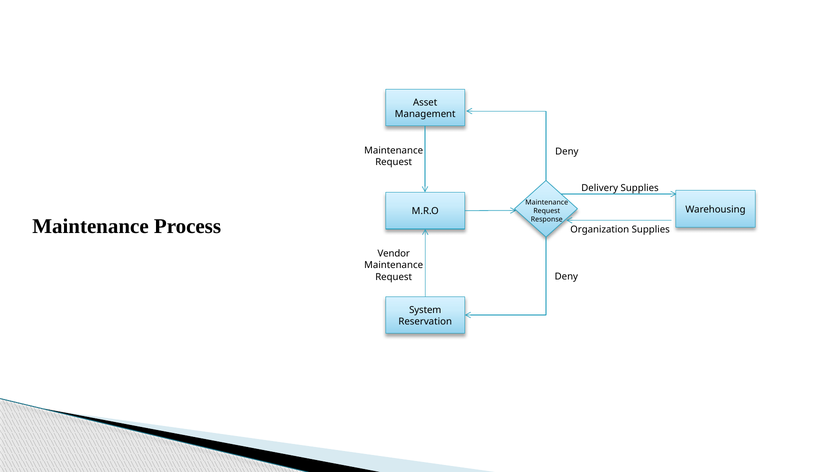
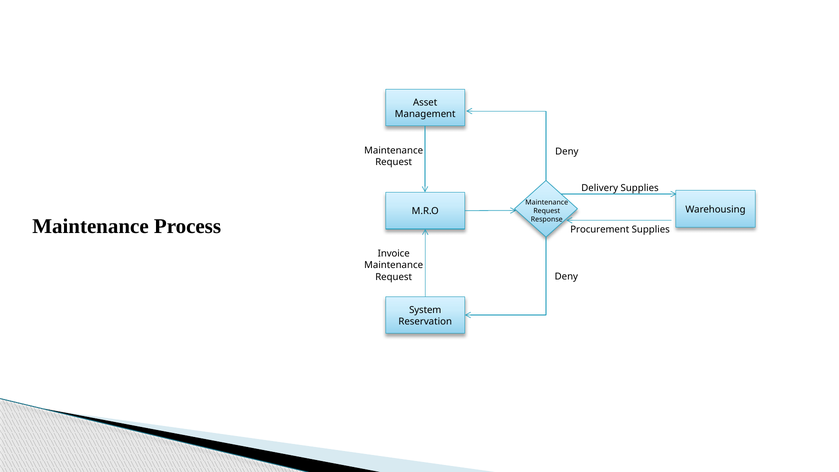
Organization: Organization -> Procurement
Vendor: Vendor -> Invoice
